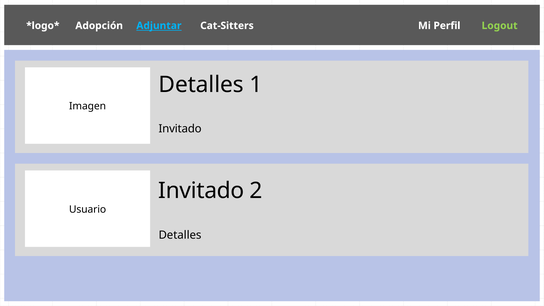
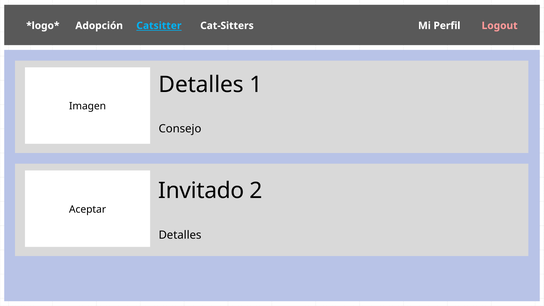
Adjuntar: Adjuntar -> Catsitter
Logout colour: light green -> pink
Invitado at (180, 129): Invitado -> Consejo
Usuario: Usuario -> Aceptar
